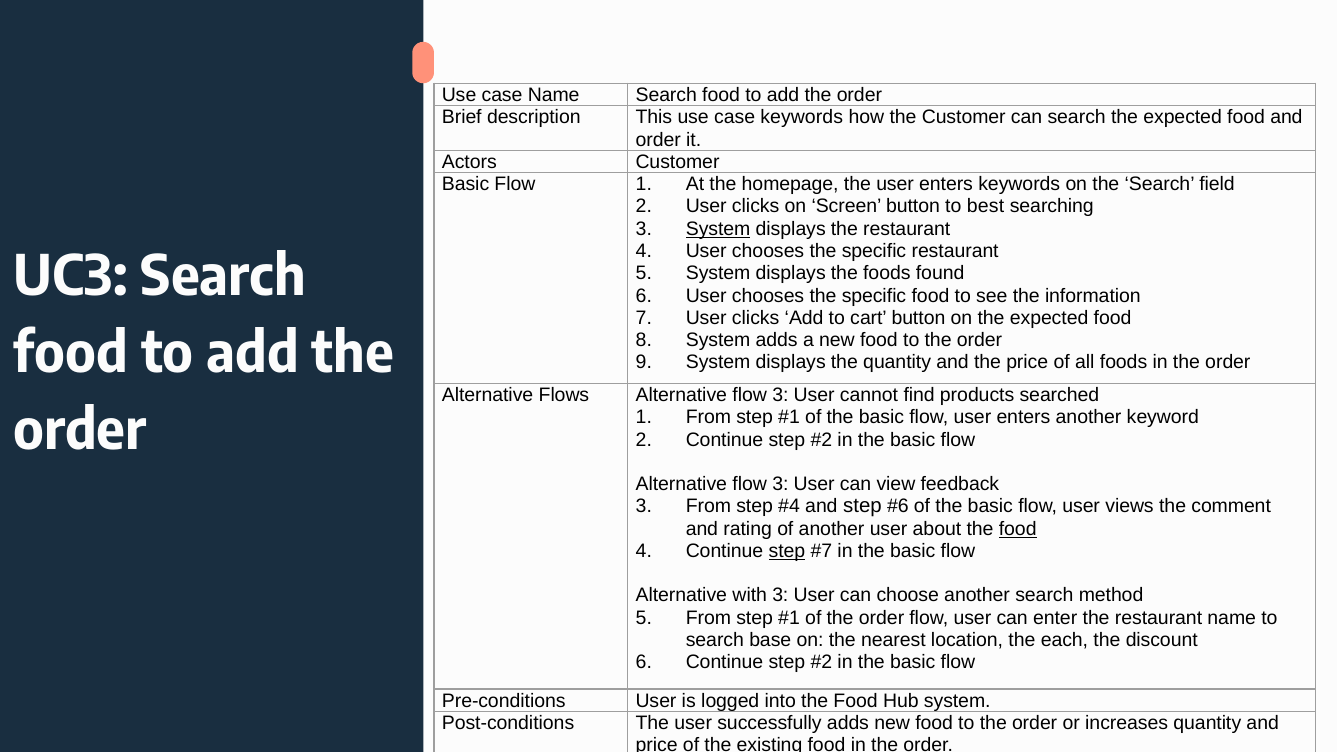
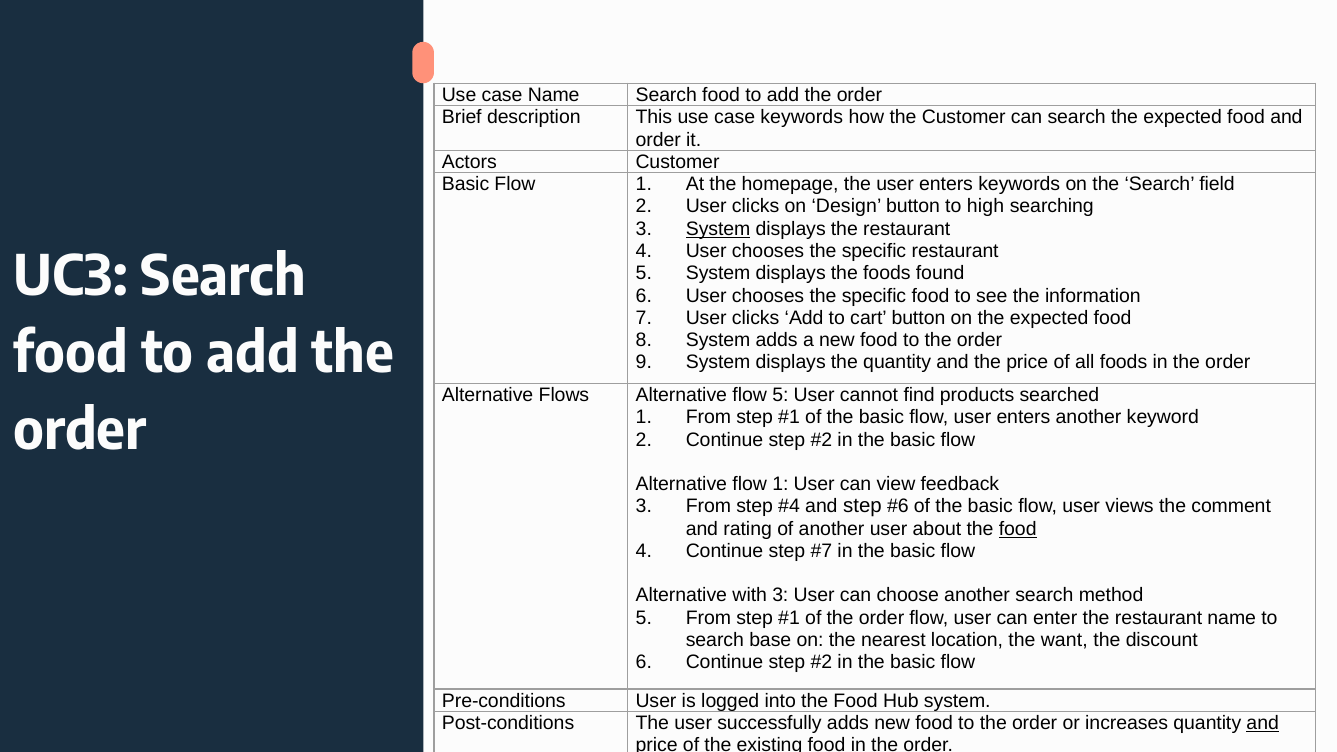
Screen: Screen -> Design
best: best -> high
Flows Alternative flow 3: 3 -> 5
3 at (780, 484): 3 -> 1
step at (787, 551) underline: present -> none
each: each -> want
and at (1263, 723) underline: none -> present
